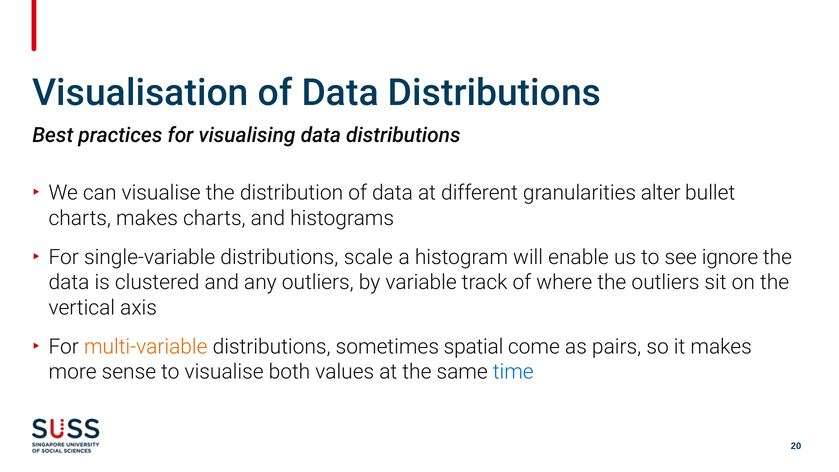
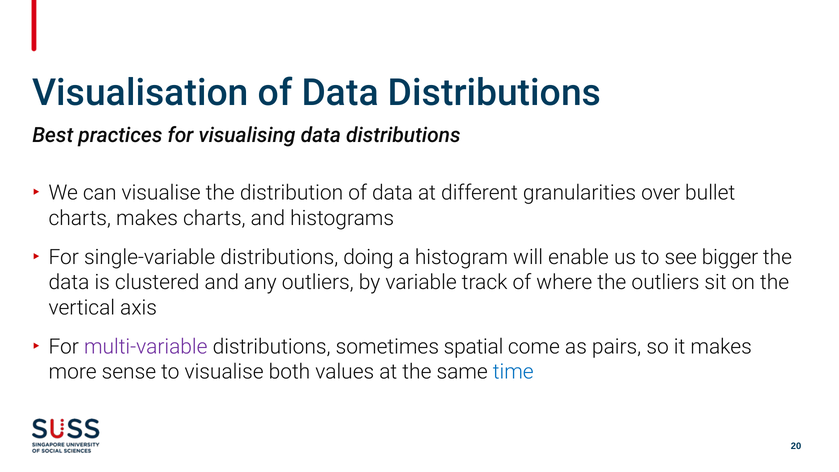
alter: alter -> over
scale: scale -> doing
ignore: ignore -> bigger
multi-variable colour: orange -> purple
